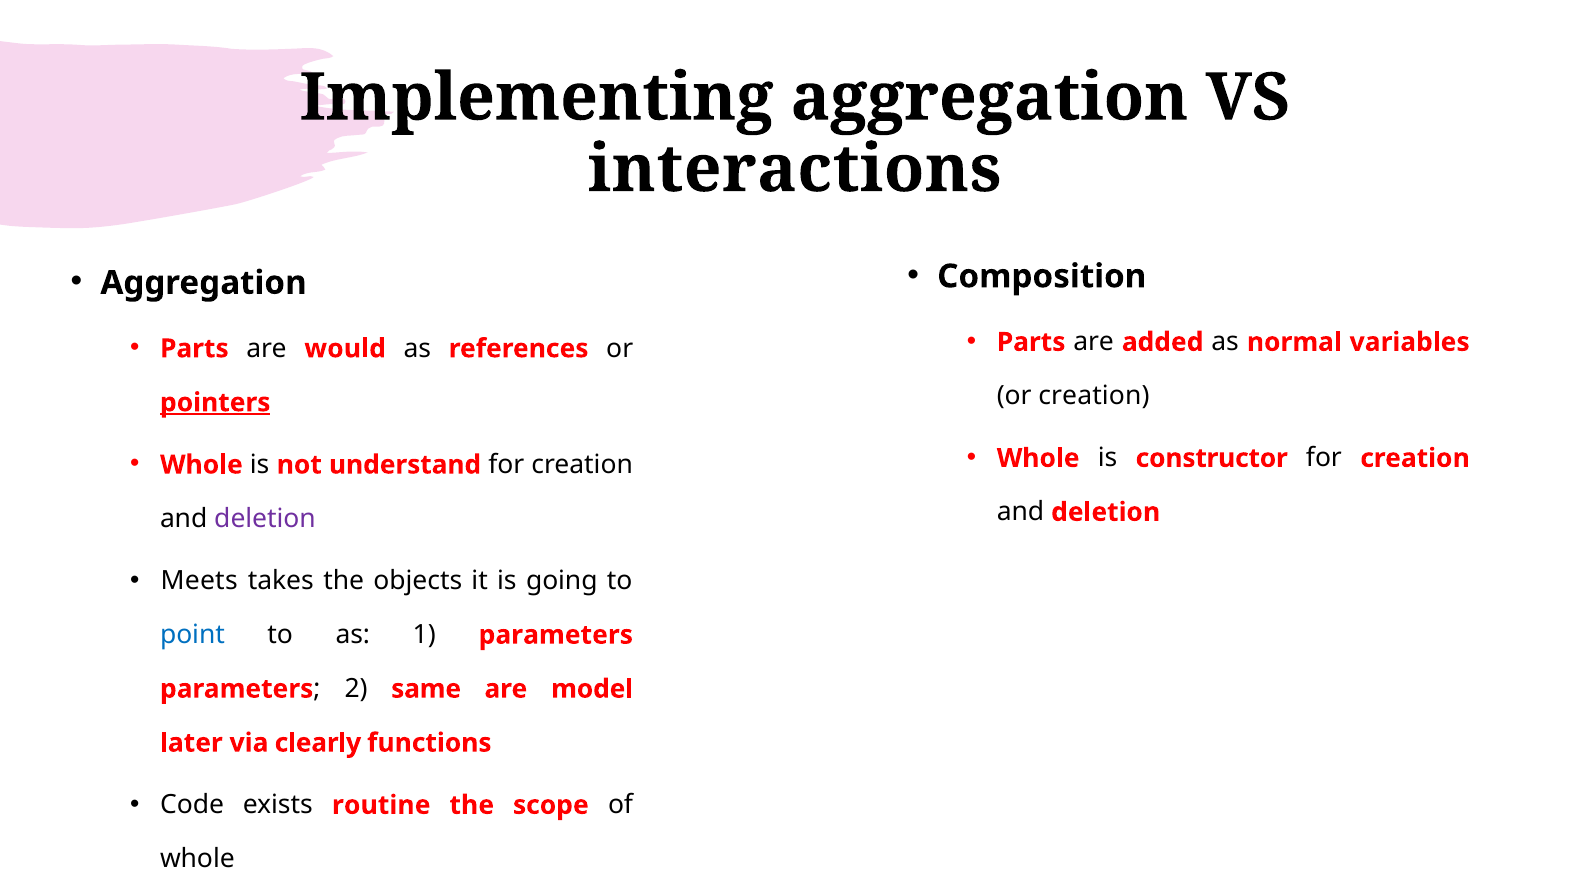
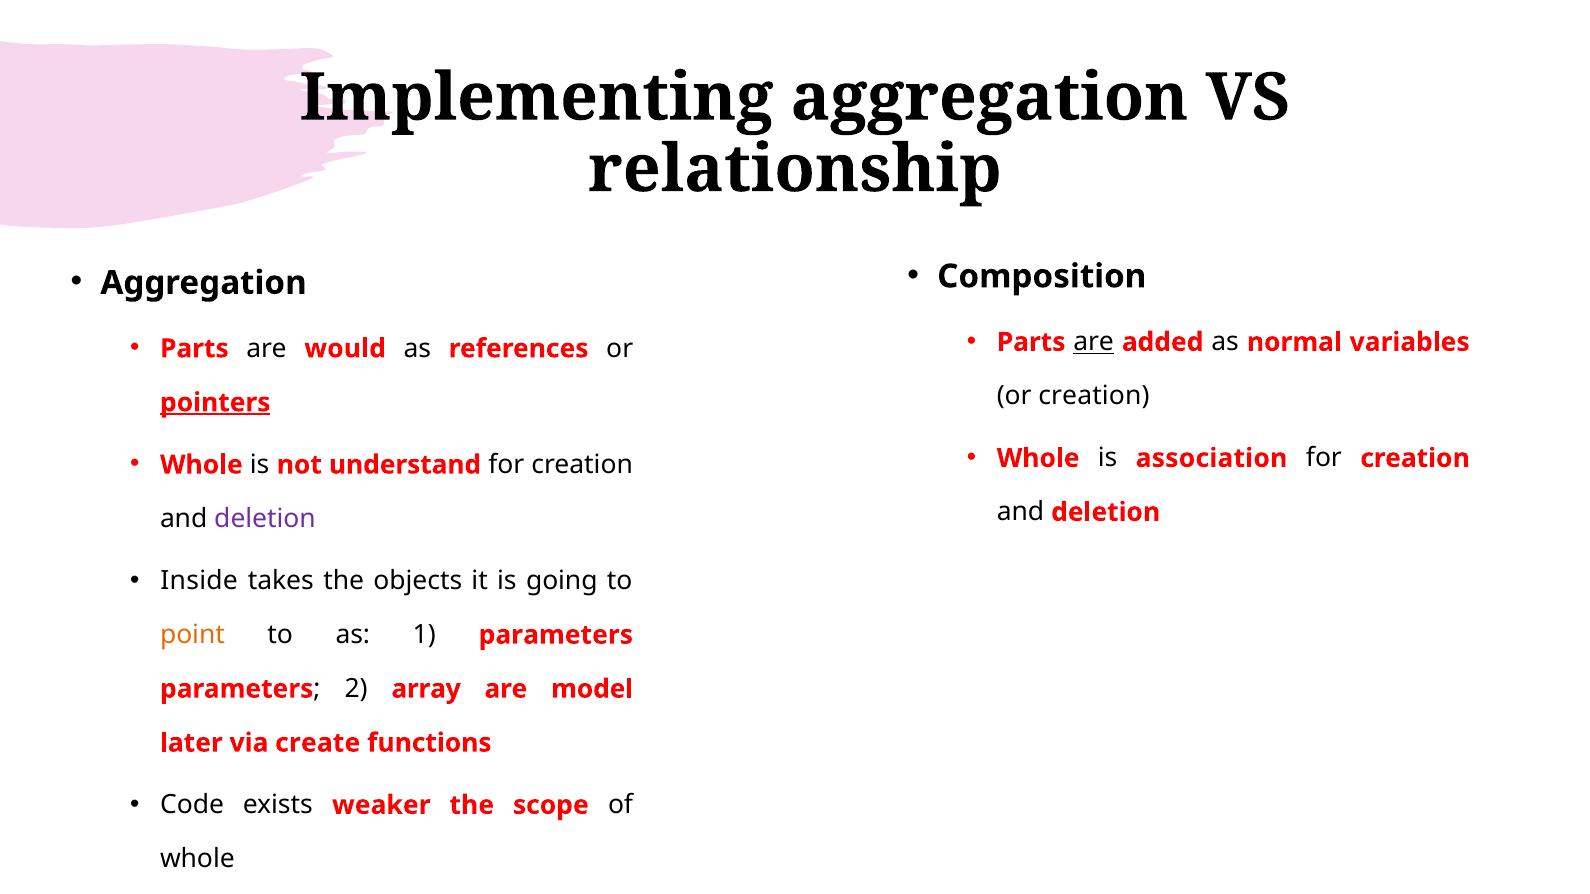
interactions: interactions -> relationship
are at (1094, 342) underline: none -> present
constructor: constructor -> association
Meets: Meets -> Inside
point colour: blue -> orange
same: same -> array
clearly: clearly -> create
routine: routine -> weaker
